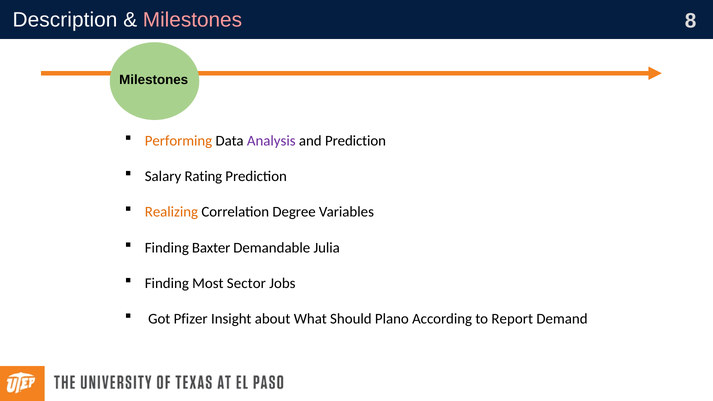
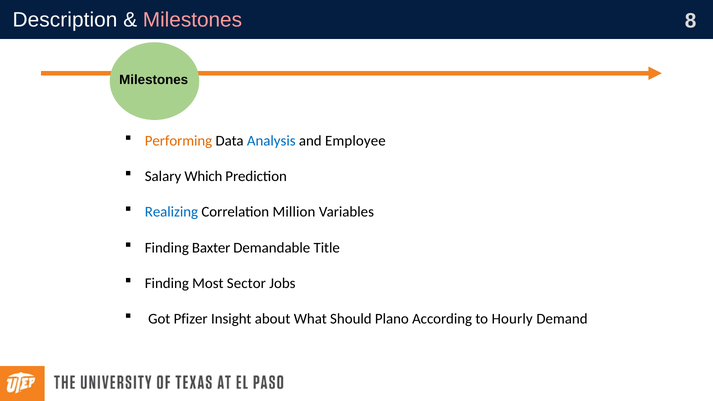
Analysis colour: purple -> blue
and Prediction: Prediction -> Employee
Rating: Rating -> Which
Realizing colour: orange -> blue
Degree: Degree -> Million
Julia: Julia -> Title
Report: Report -> Hourly
